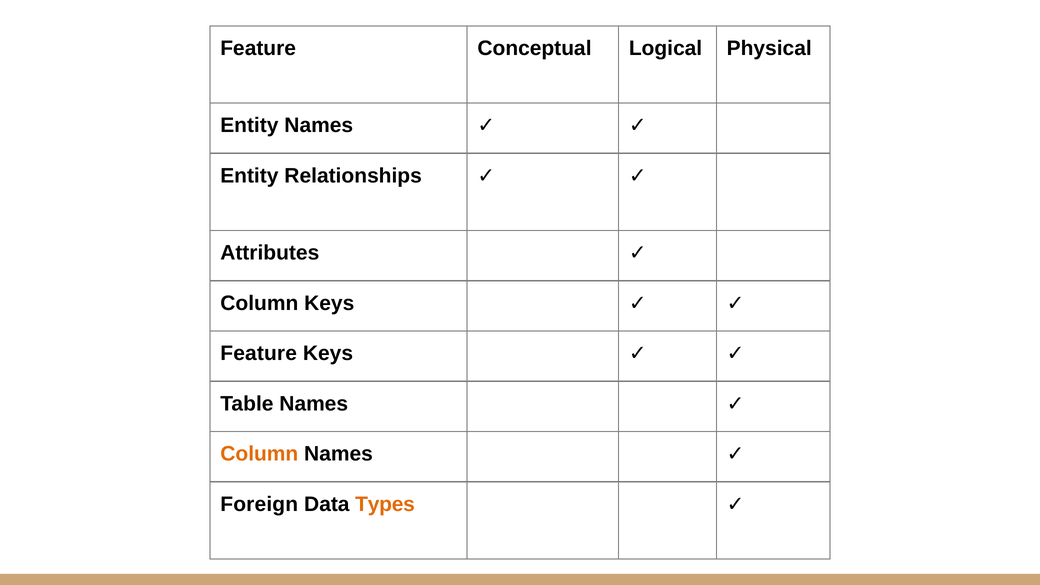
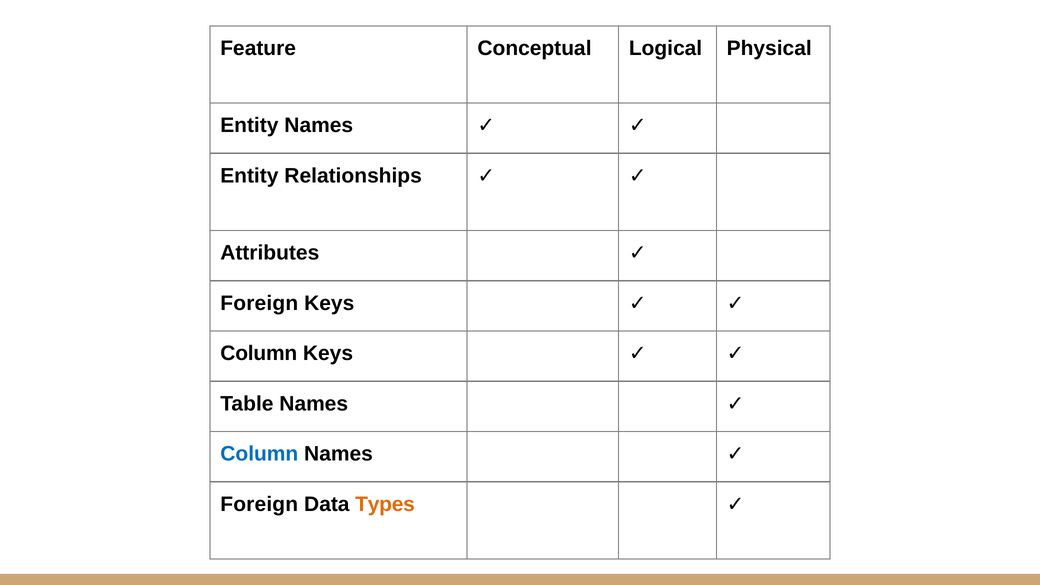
Column at (259, 303): Column -> Foreign
Feature at (259, 354): Feature -> Column
Column at (259, 454) colour: orange -> blue
